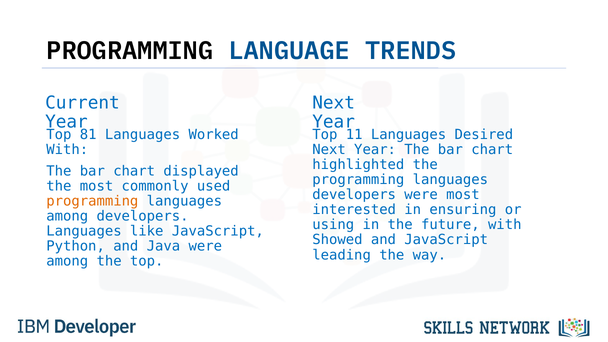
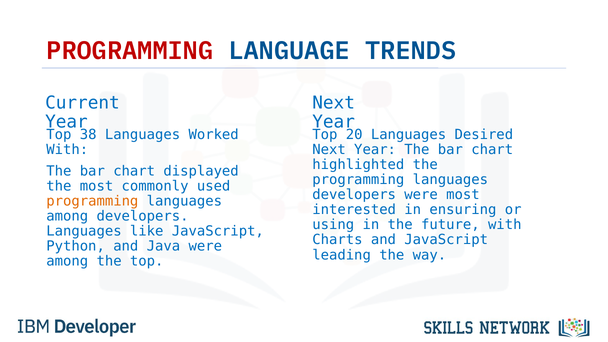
PROGRAMMING at (130, 51) colour: black -> red
81: 81 -> 38
11: 11 -> 20
Showed: Showed -> Charts
